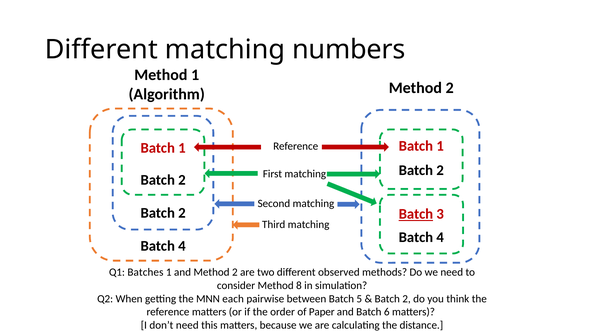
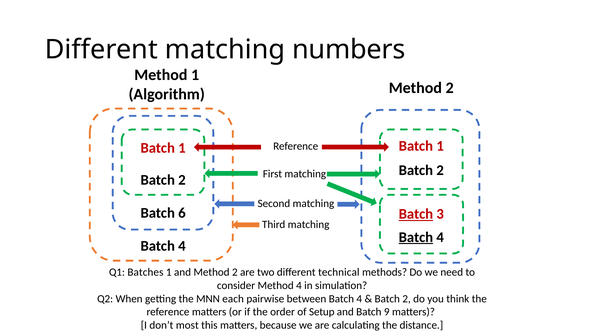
2 at (182, 213): 2 -> 6
Batch at (416, 237) underline: none -> present
observed: observed -> technical
Method 8: 8 -> 4
between Batch 5: 5 -> 4
Paper: Paper -> Setup
6: 6 -> 9
don’t need: need -> most
